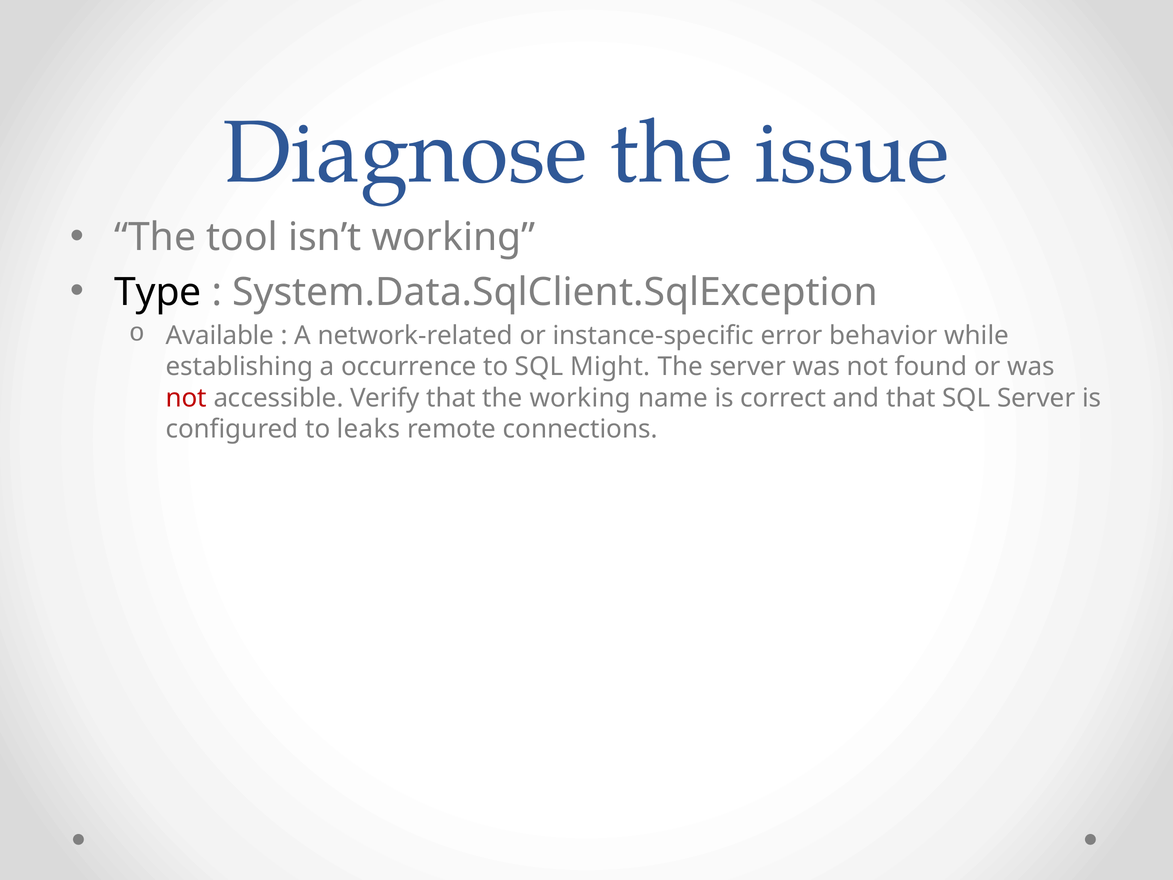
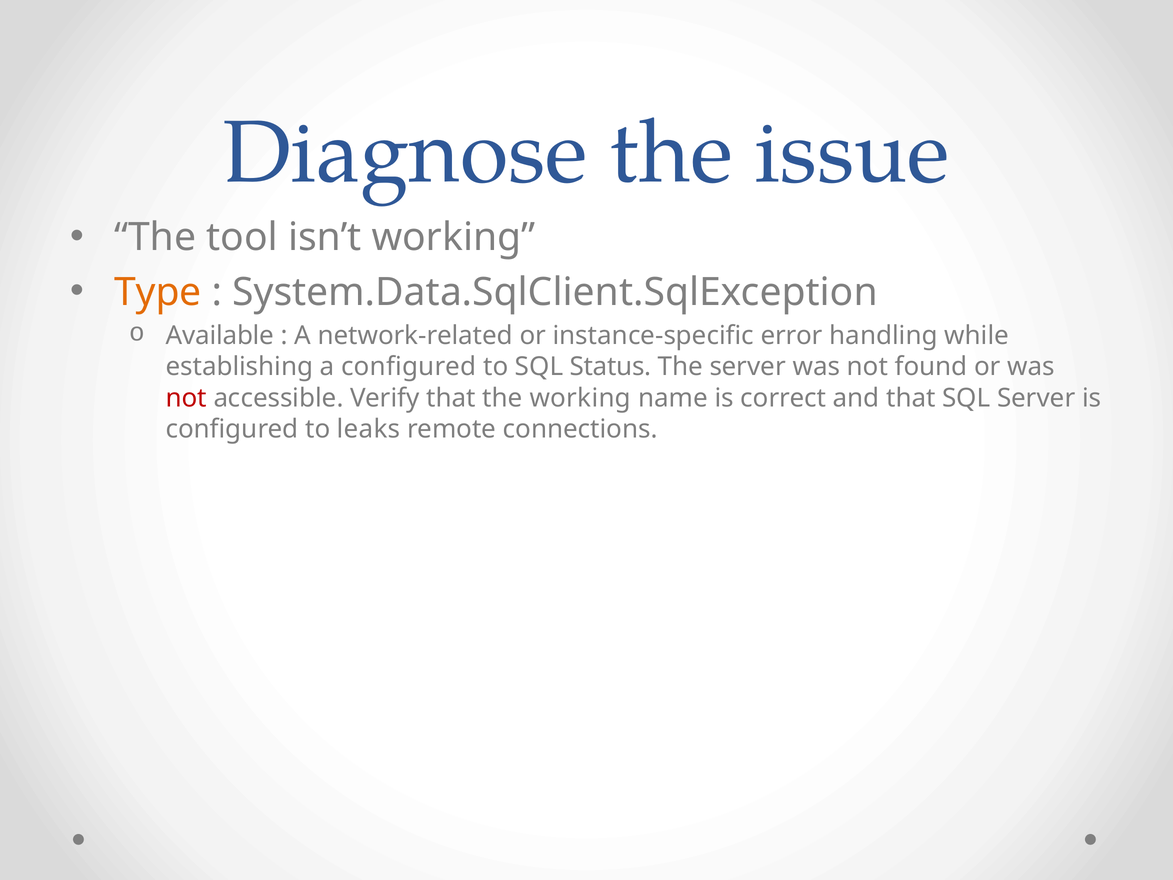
Type colour: black -> orange
behavior: behavior -> handling
a occurrence: occurrence -> configured
Might: Might -> Status
